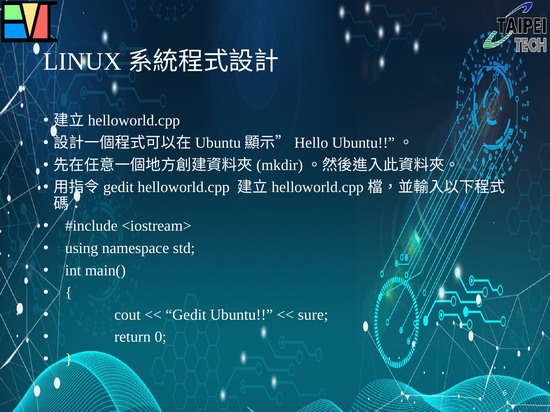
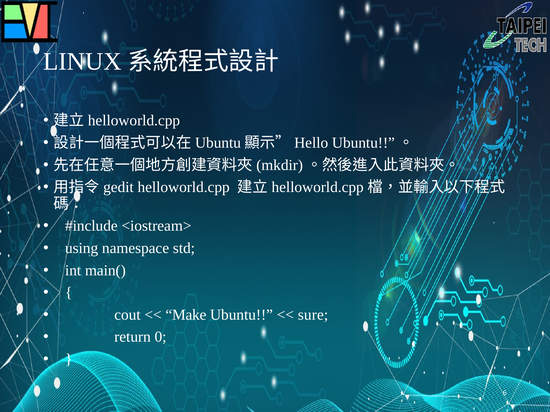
Gedit: Gedit -> Make
